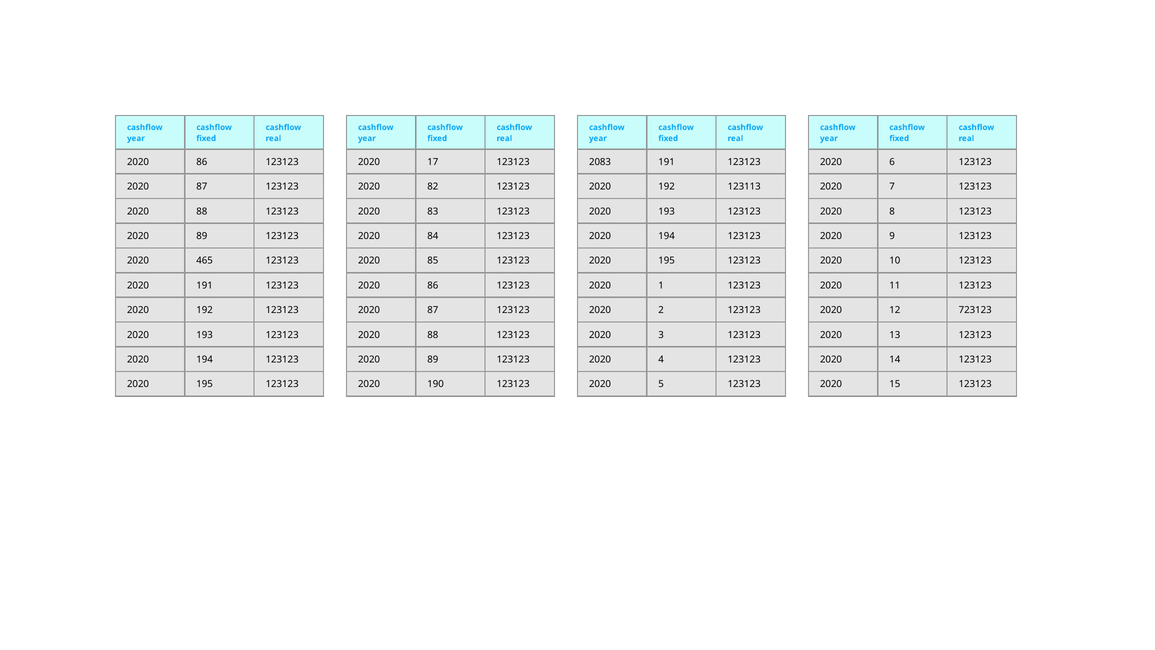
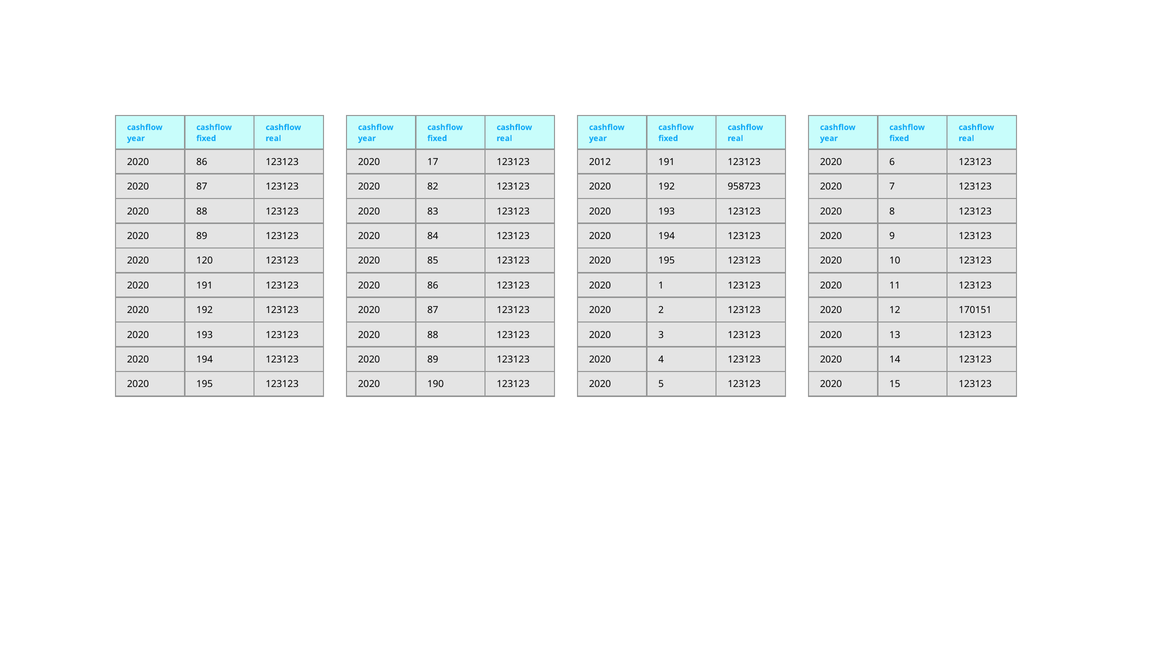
2083: 2083 -> 2012
123113: 123113 -> 958723
465: 465 -> 120
723123: 723123 -> 170151
